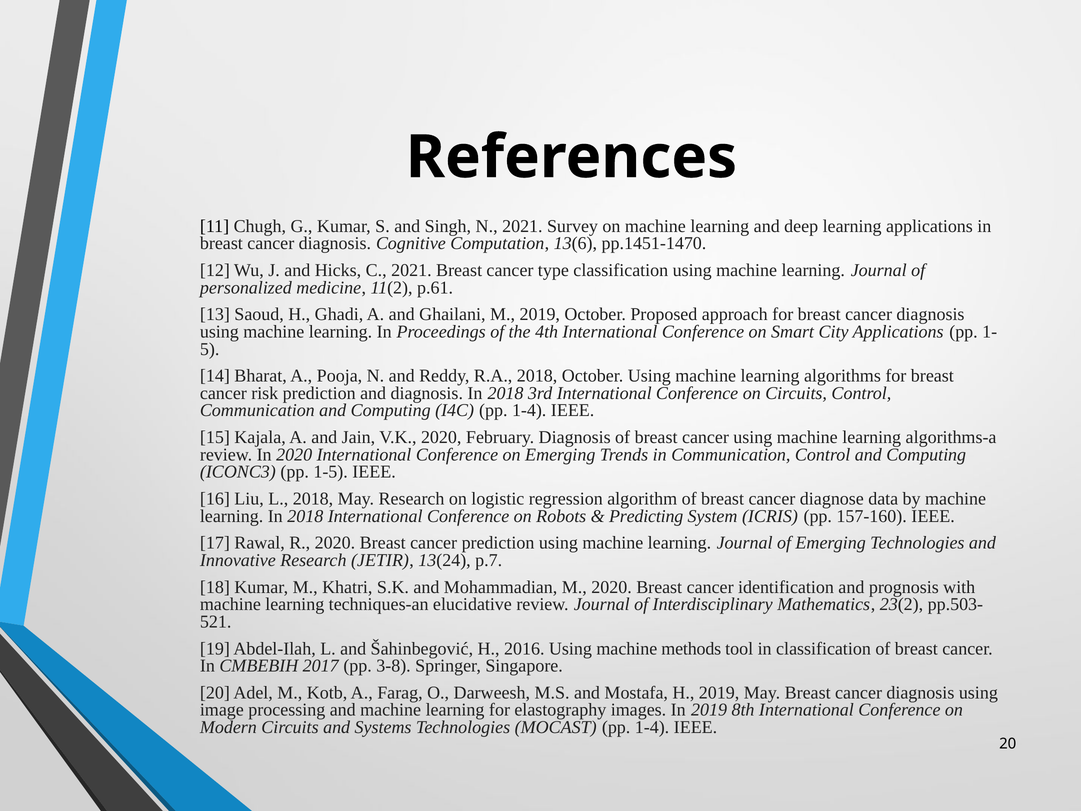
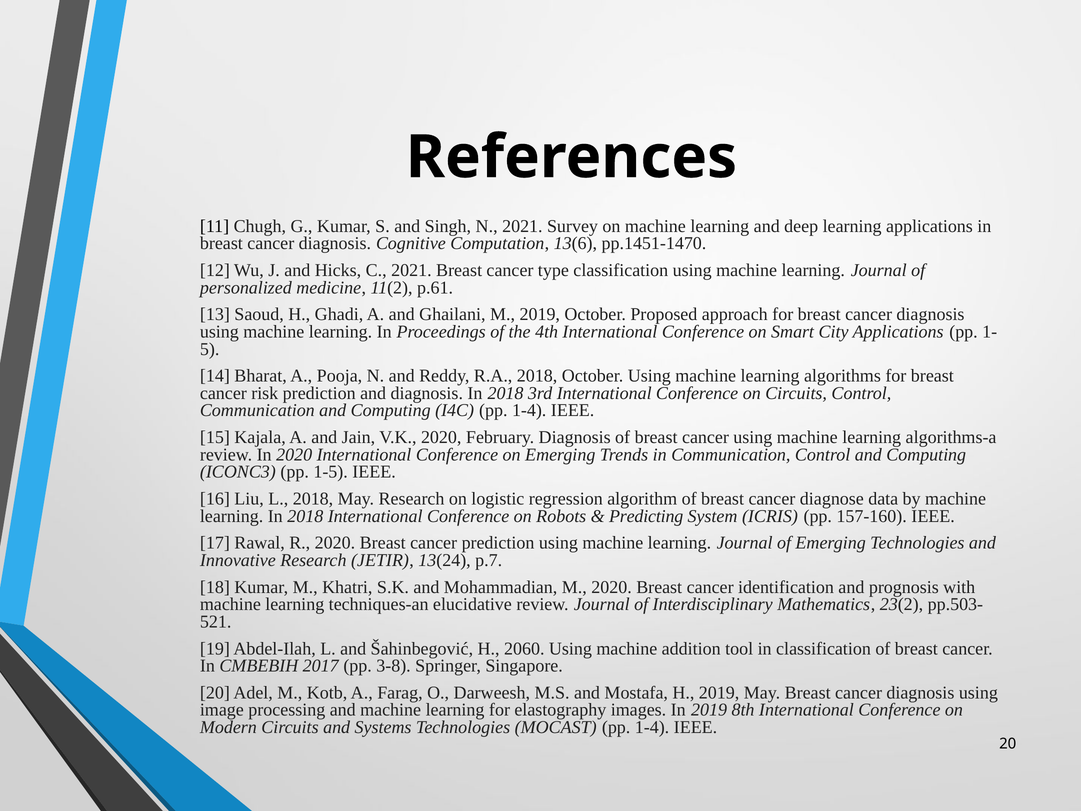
2016: 2016 -> 2060
methods: methods -> addition
